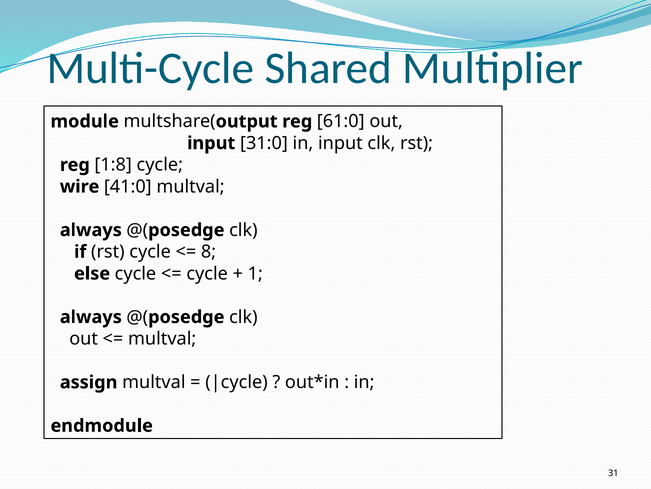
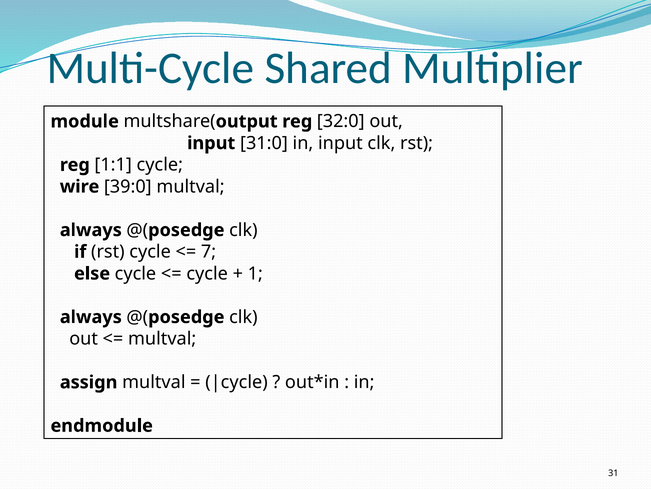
61:0: 61:0 -> 32:0
1:8: 1:8 -> 1:1
41:0: 41:0 -> 39:0
8: 8 -> 7
